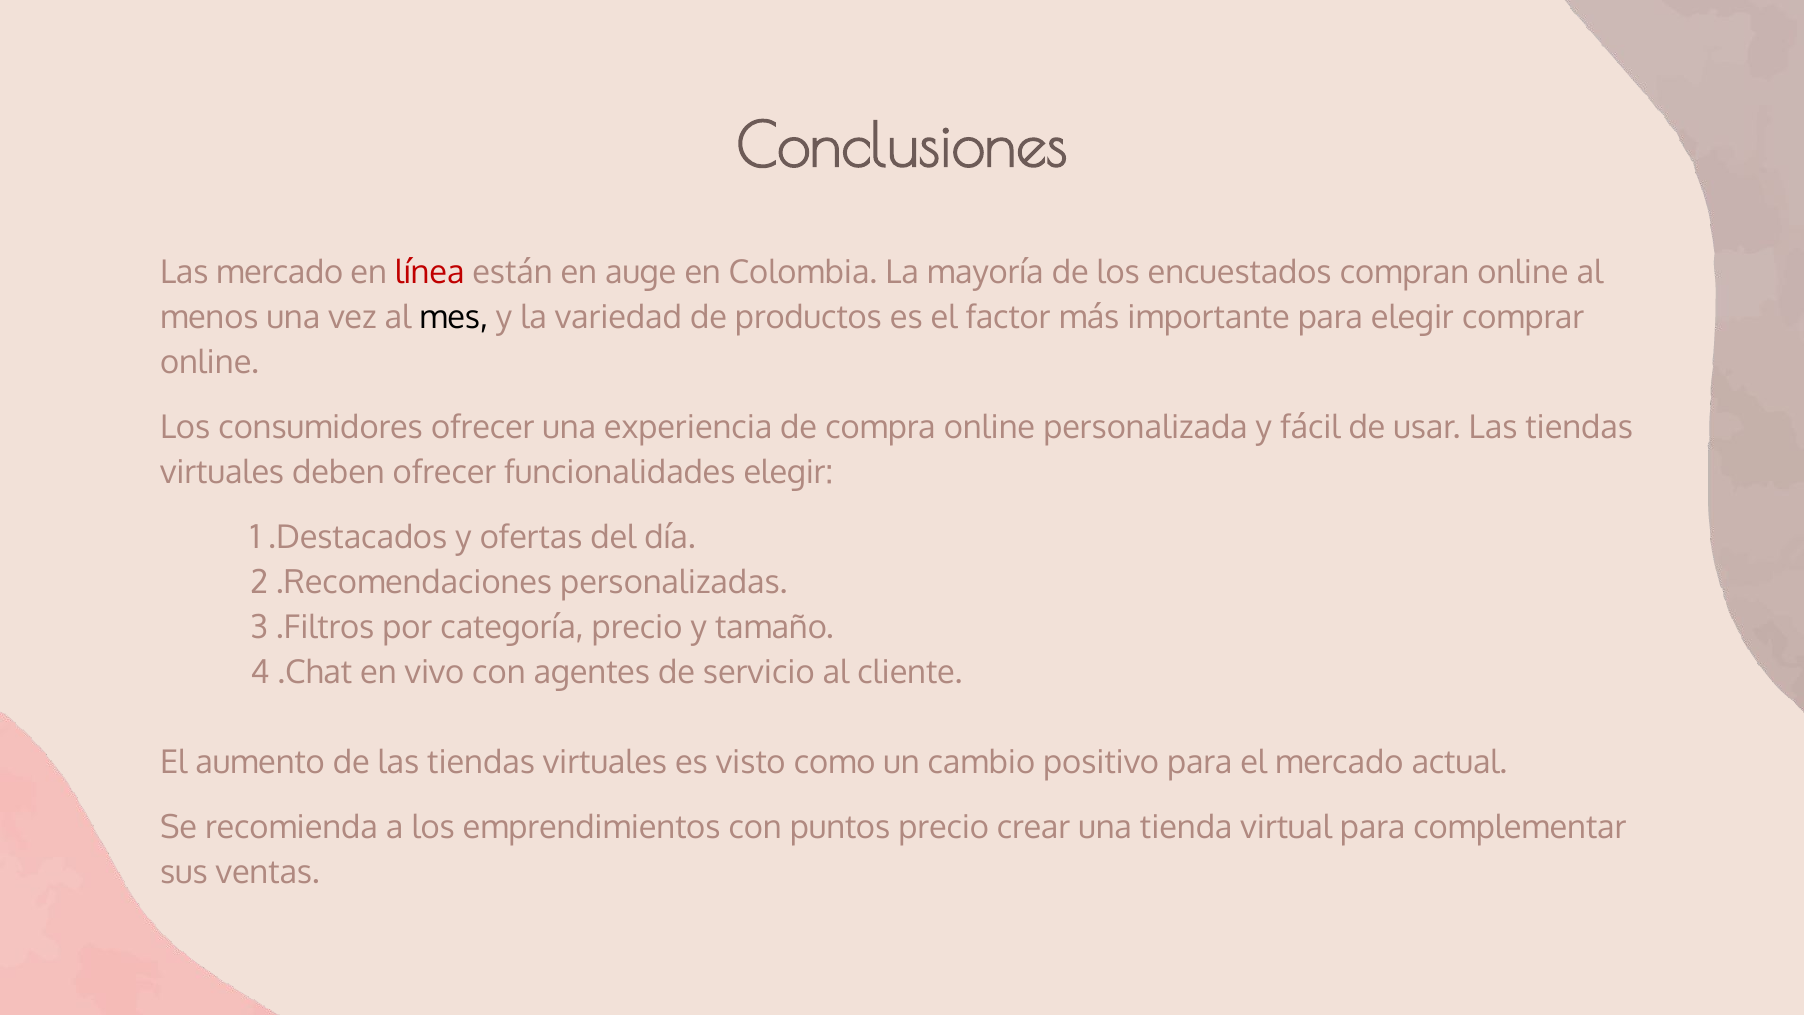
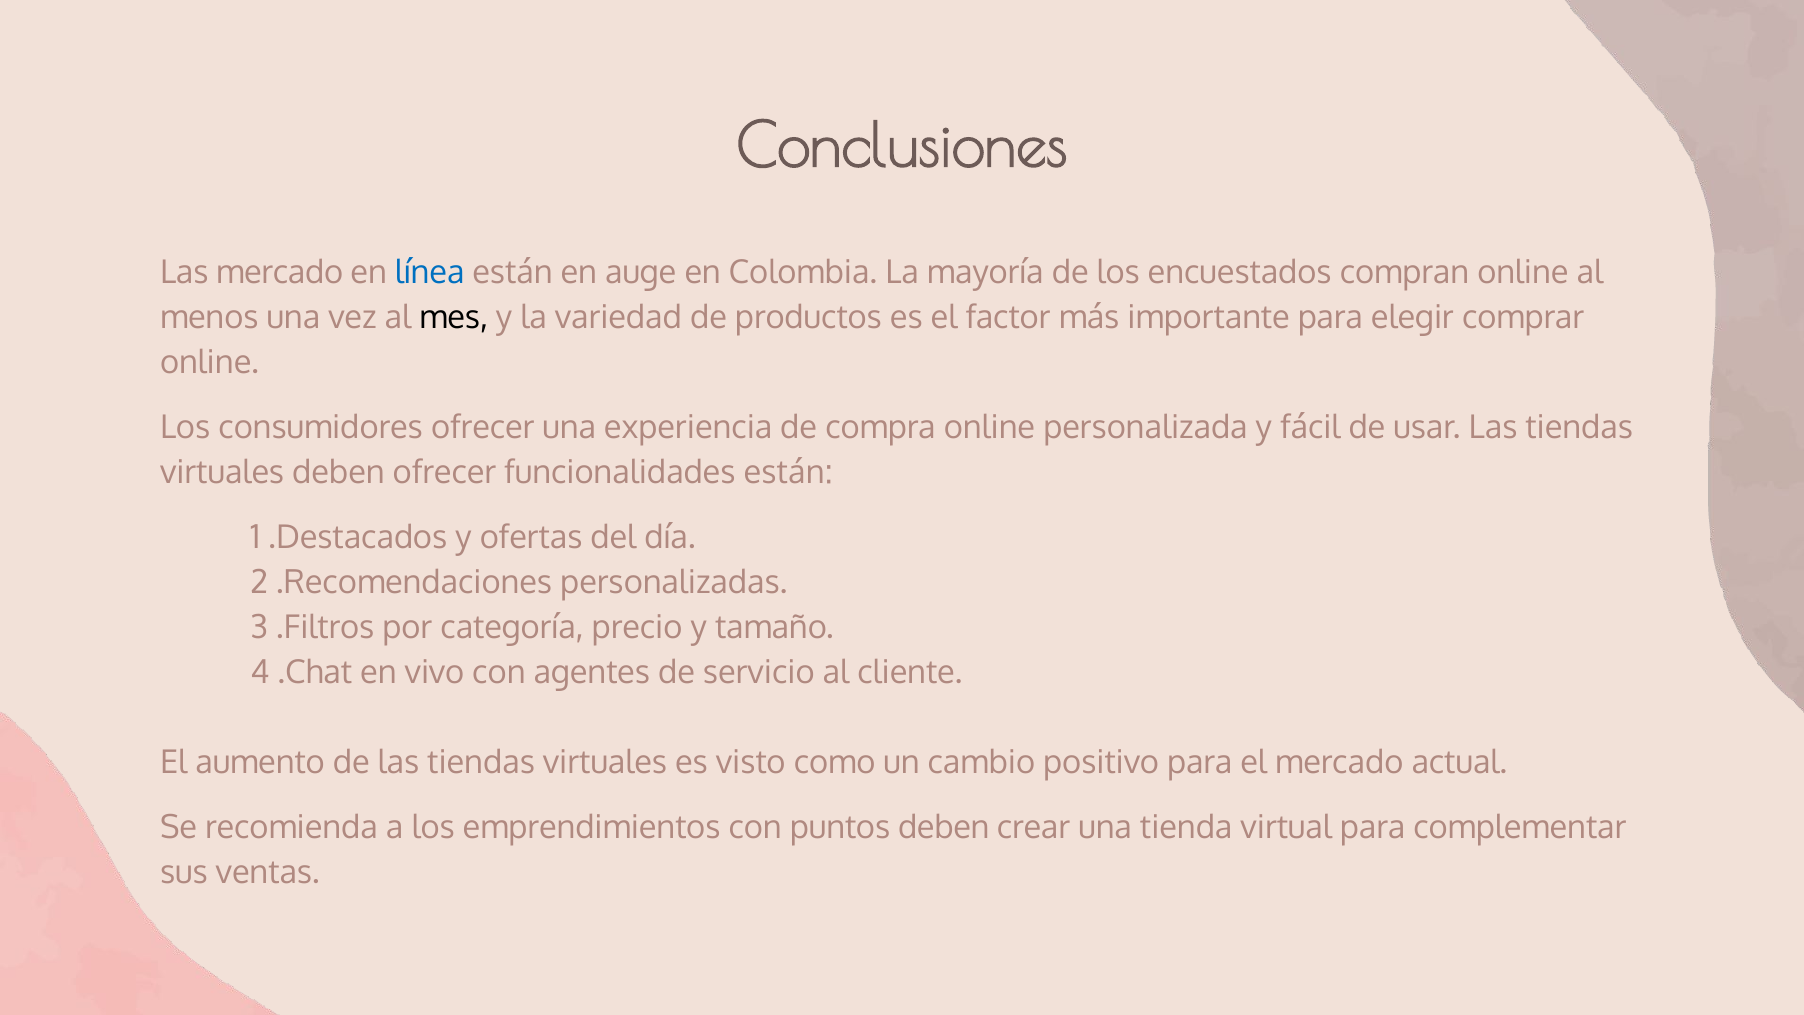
línea colour: red -> blue
funcionalidades elegir: elegir -> están
puntos precio: precio -> deben
